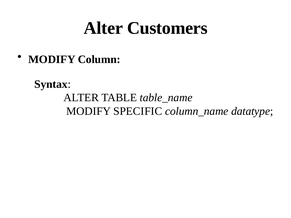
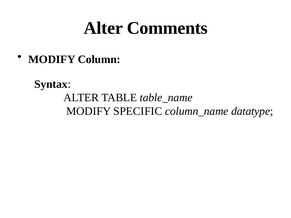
Customers: Customers -> Comments
